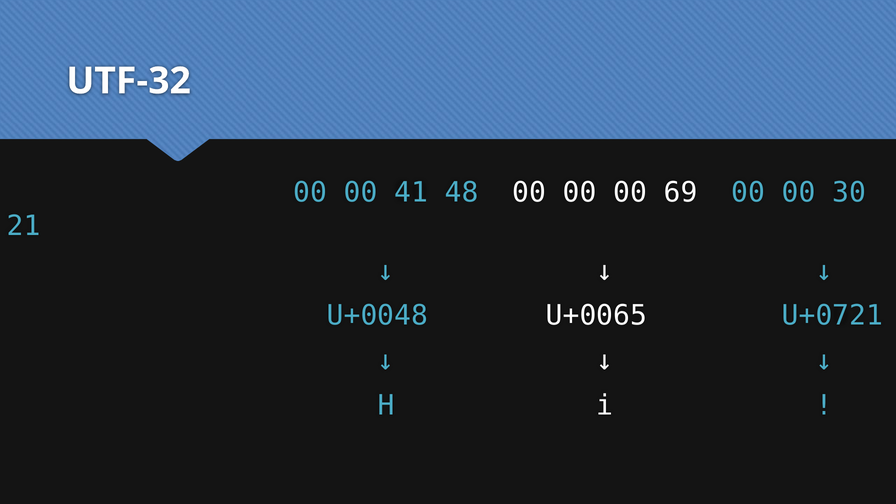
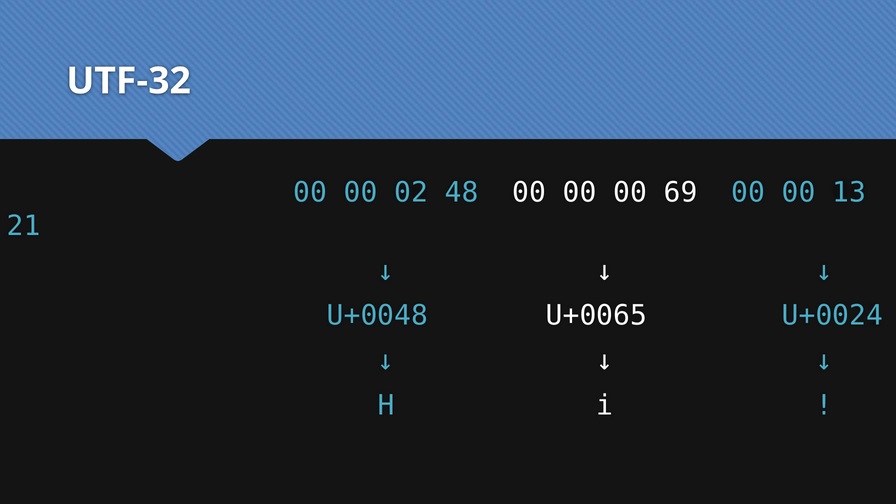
41: 41 -> 02
30: 30 -> 13
U+0721: U+0721 -> U+0024
